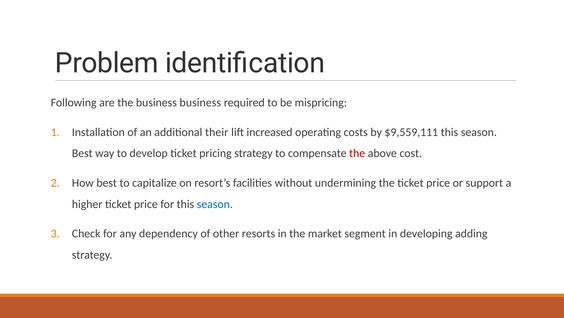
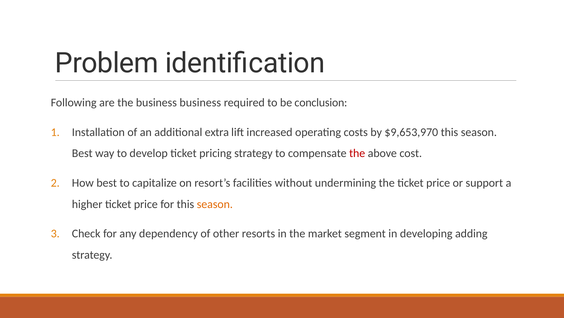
mispricing: mispricing -> conclusion
their: their -> extra
$9,559,111: $9,559,111 -> $9,653,970
season at (215, 204) colour: blue -> orange
